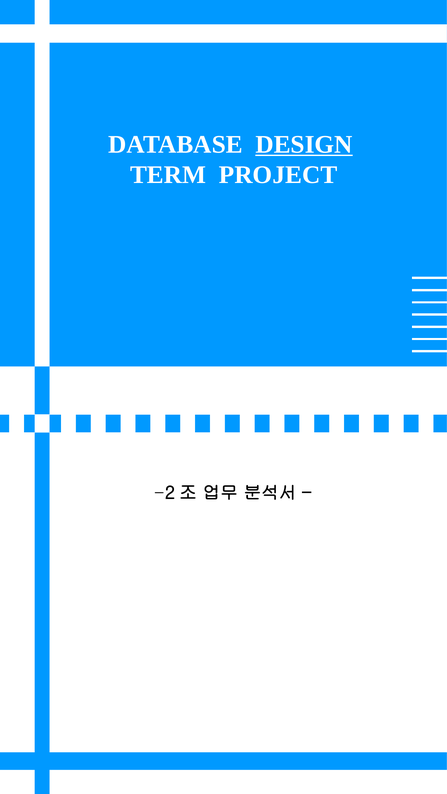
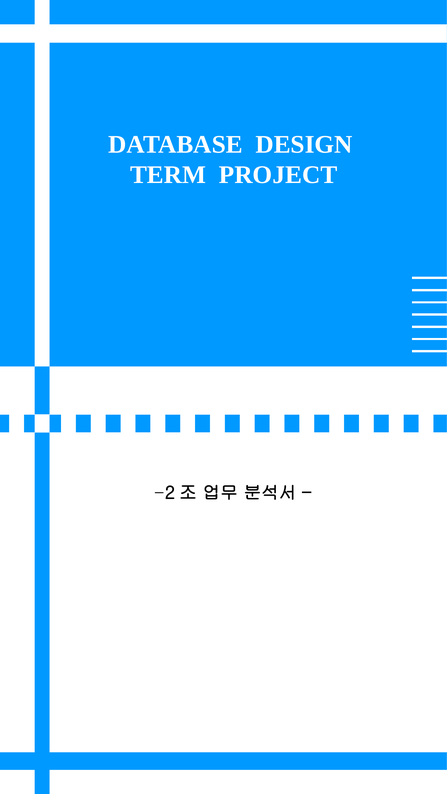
DESIGN underline: present -> none
